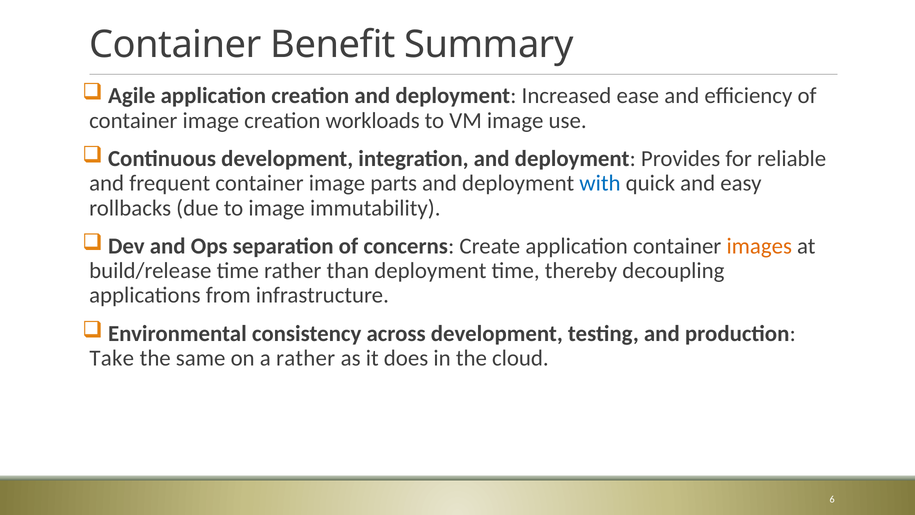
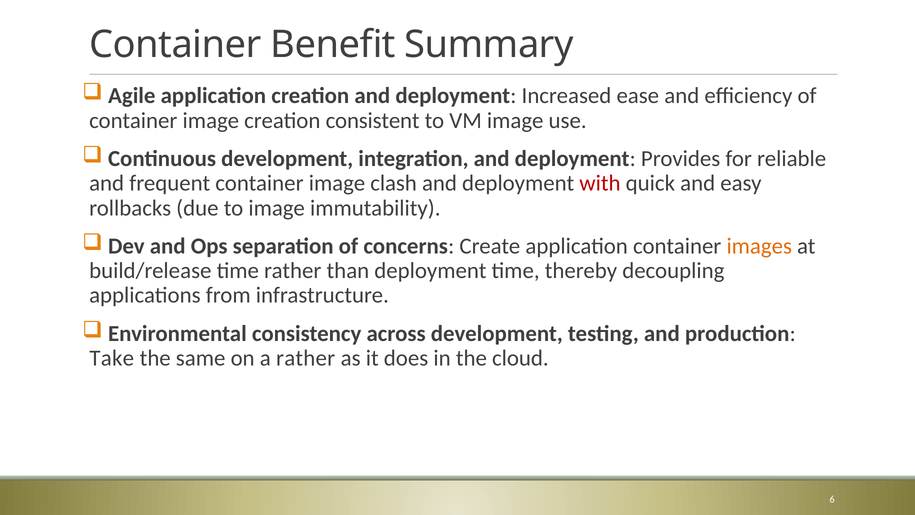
workloads: workloads -> consistent
parts: parts -> clash
with colour: blue -> red
